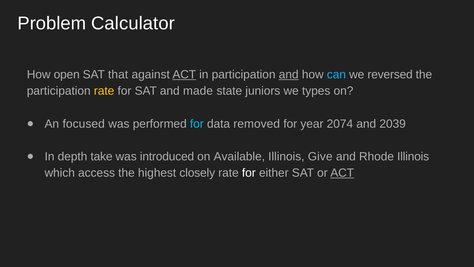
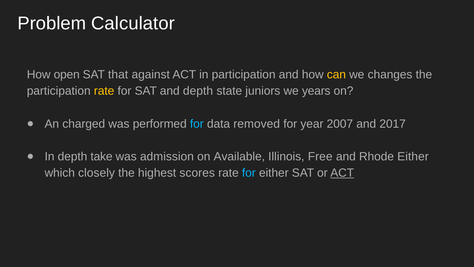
ACT at (184, 75) underline: present -> none
and at (289, 75) underline: present -> none
can colour: light blue -> yellow
reversed: reversed -> changes
and made: made -> depth
types: types -> years
focused: focused -> charged
2074: 2074 -> 2007
2039: 2039 -> 2017
introduced: introduced -> admission
Give: Give -> Free
Rhode Illinois: Illinois -> Either
access: access -> closely
closely: closely -> scores
for at (249, 173) colour: white -> light blue
